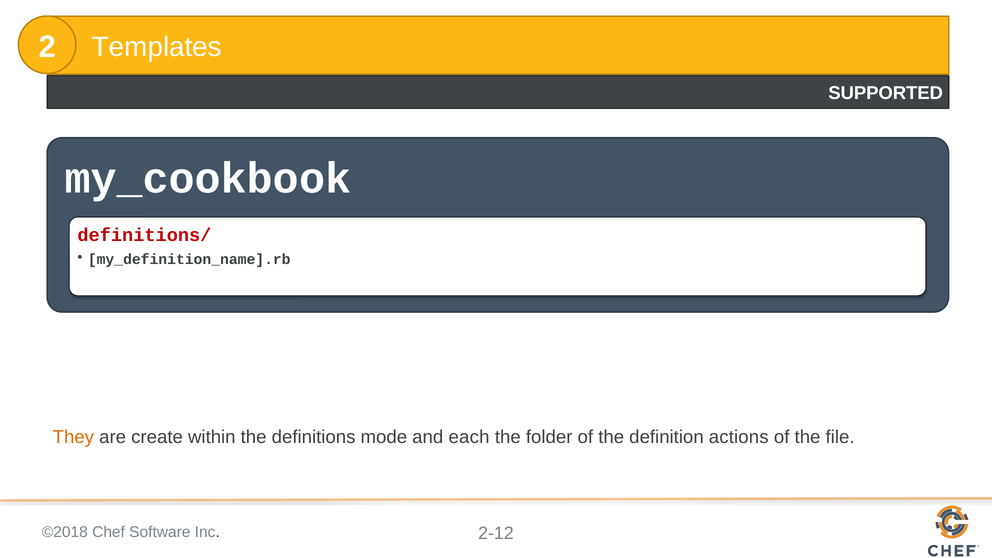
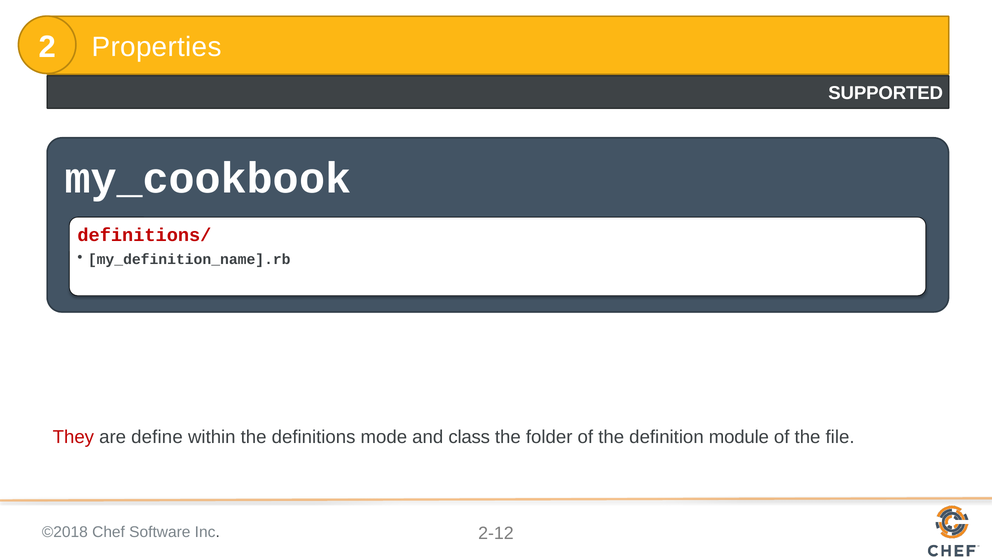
Templates: Templates -> Properties
They colour: orange -> red
create: create -> define
each: each -> class
actions: actions -> module
